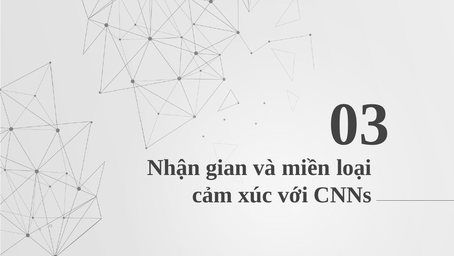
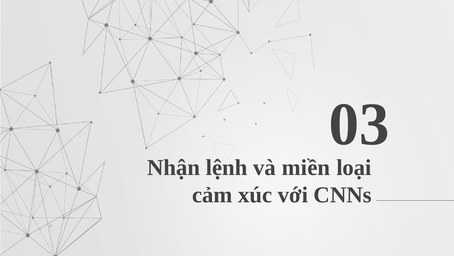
gian: gian -> lệnh
